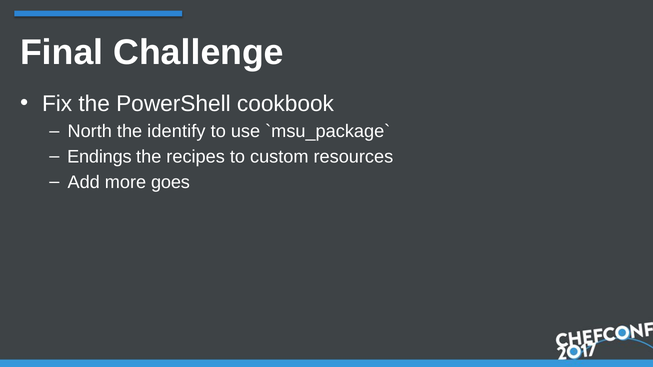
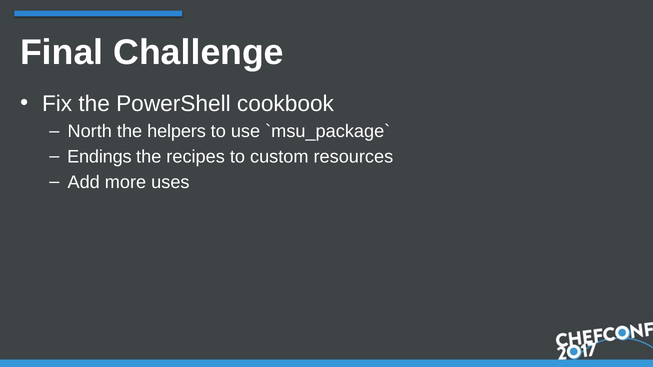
identify: identify -> helpers
goes: goes -> uses
